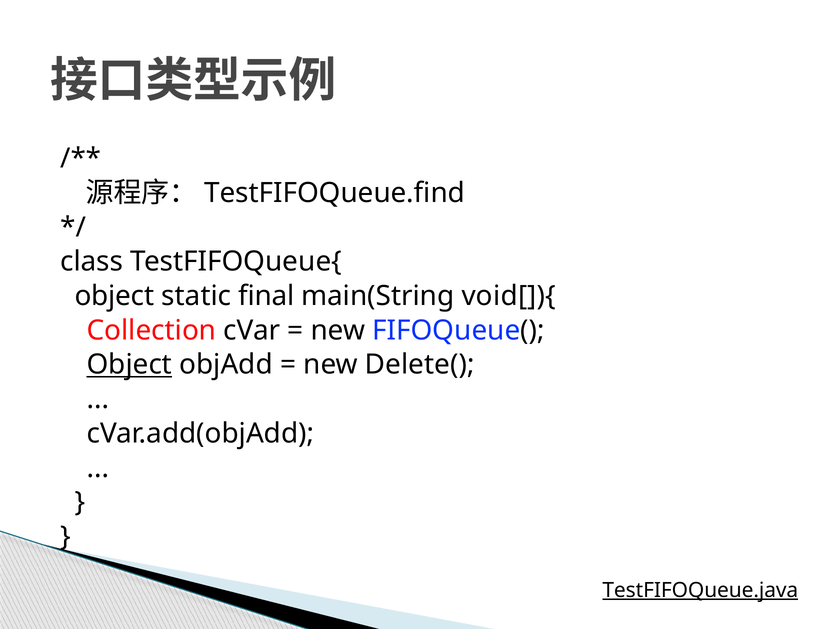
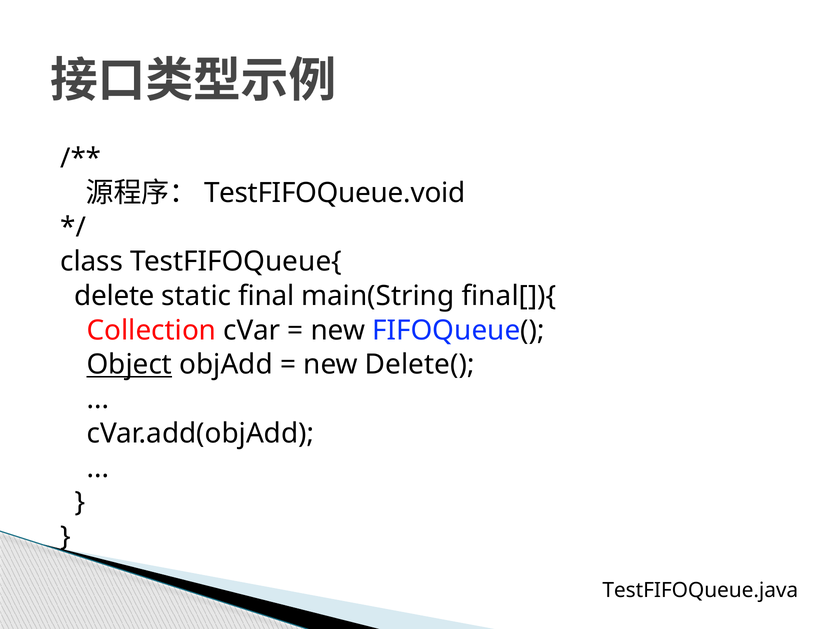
TestFIFOQueue.find: TestFIFOQueue.find -> TestFIFOQueue.void
object at (114, 296): object -> delete
void[]){: void[]){ -> final[]){
TestFIFOQueue.java underline: present -> none
